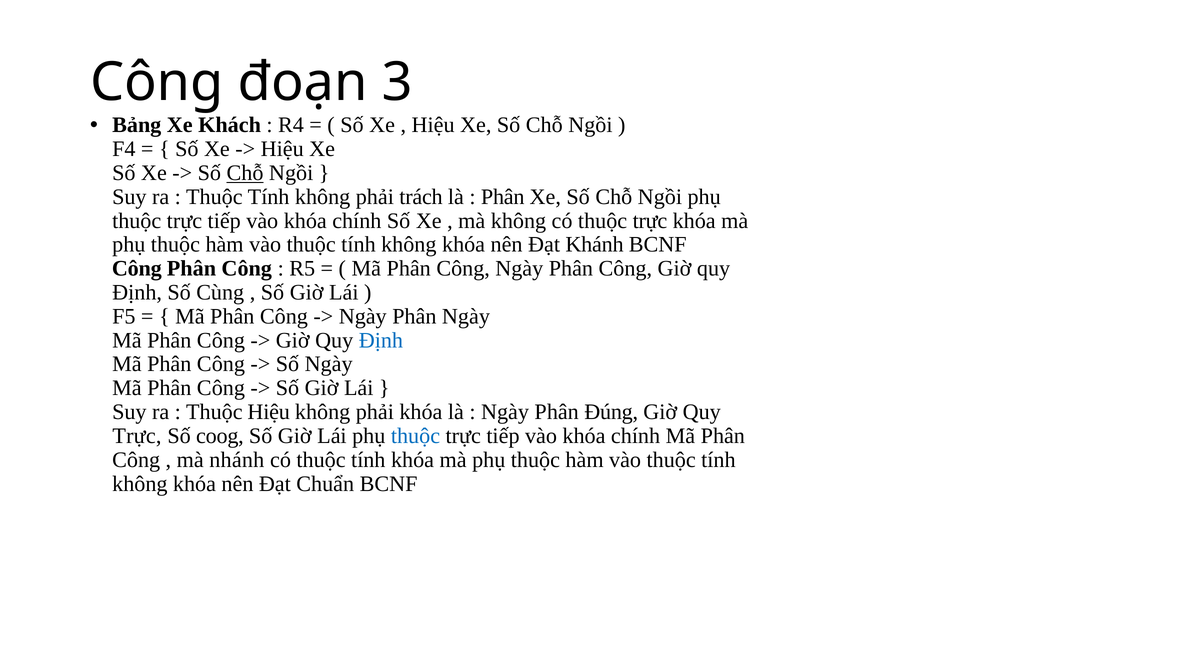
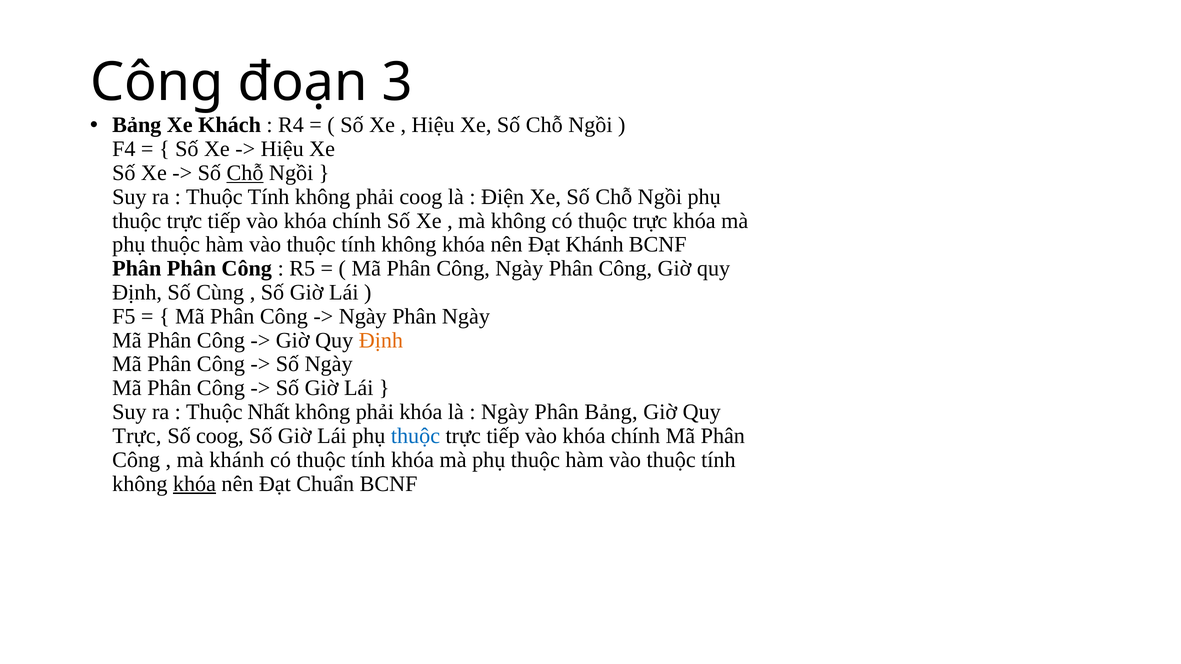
phải trách: trách -> coog
Phân at (503, 197): Phân -> Điện
Công at (137, 269): Công -> Phân
Định at (381, 340) colour: blue -> orange
Thuộc Hiệu: Hiệu -> Nhất
Phân Đúng: Đúng -> Bảng
mà nhánh: nhánh -> khánh
khóa at (194, 484) underline: none -> present
